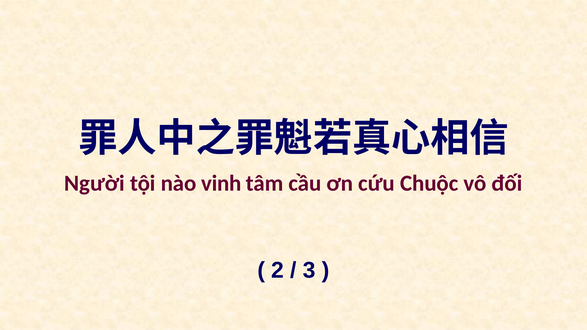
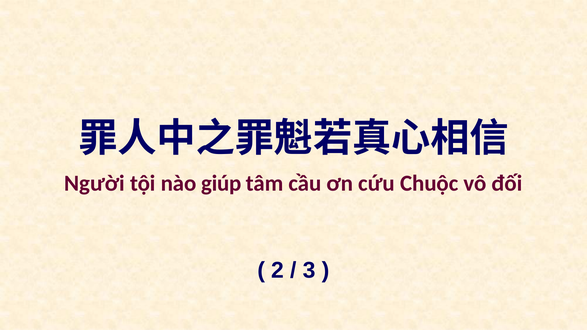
vinh: vinh -> giúp
